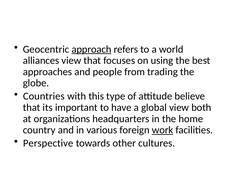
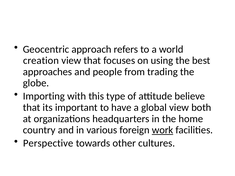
approach underline: present -> none
alliances: alliances -> creation
Countries: Countries -> Importing
